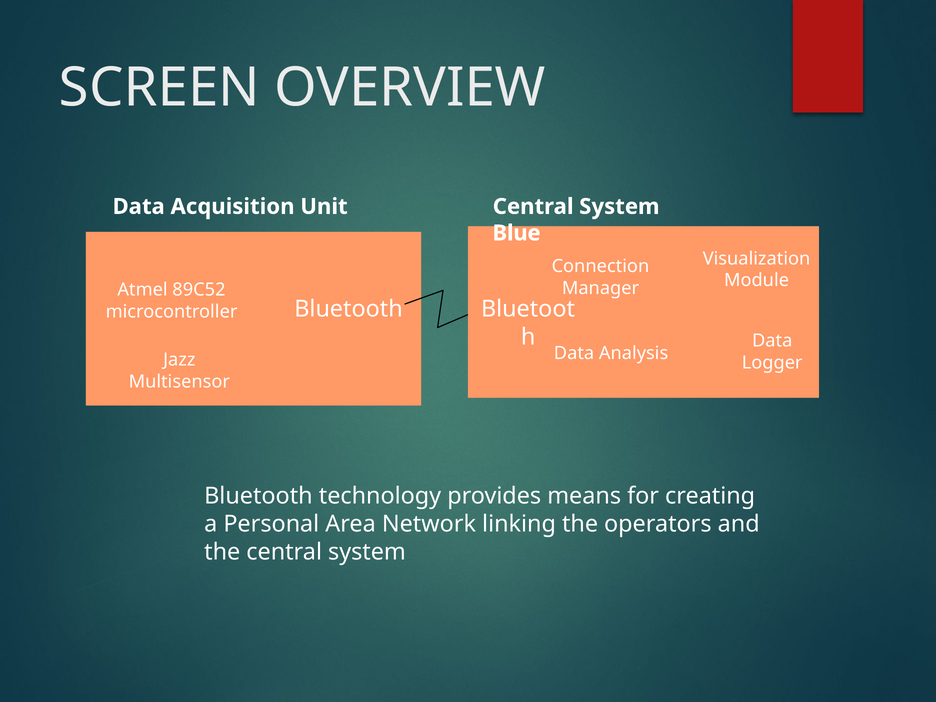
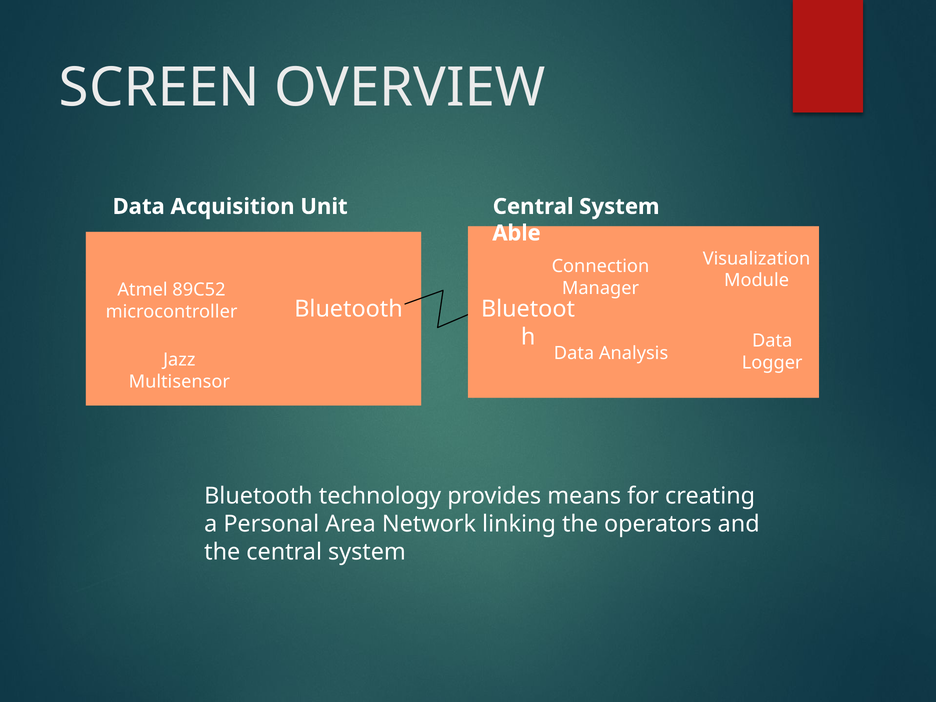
Blue: Blue -> Able
